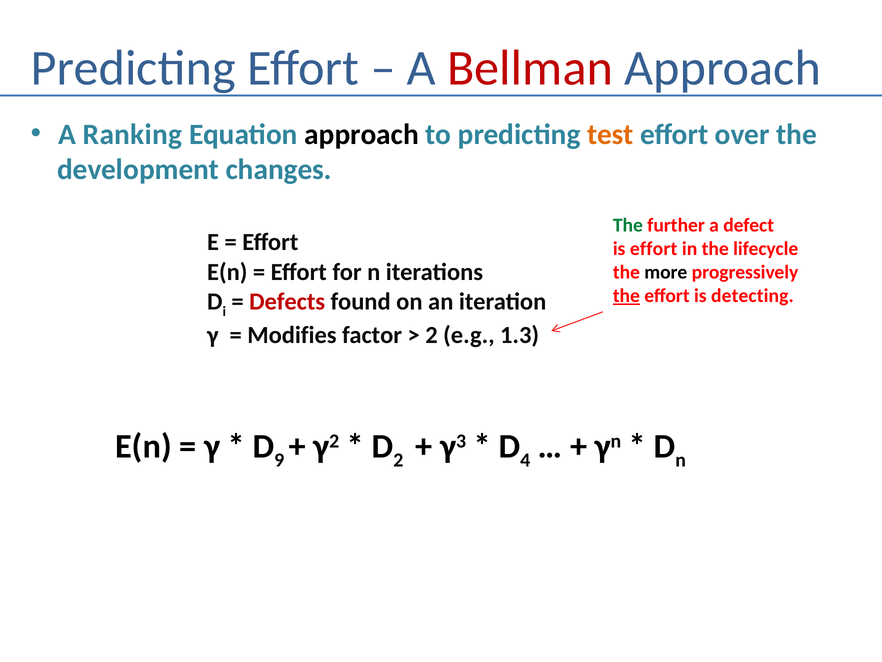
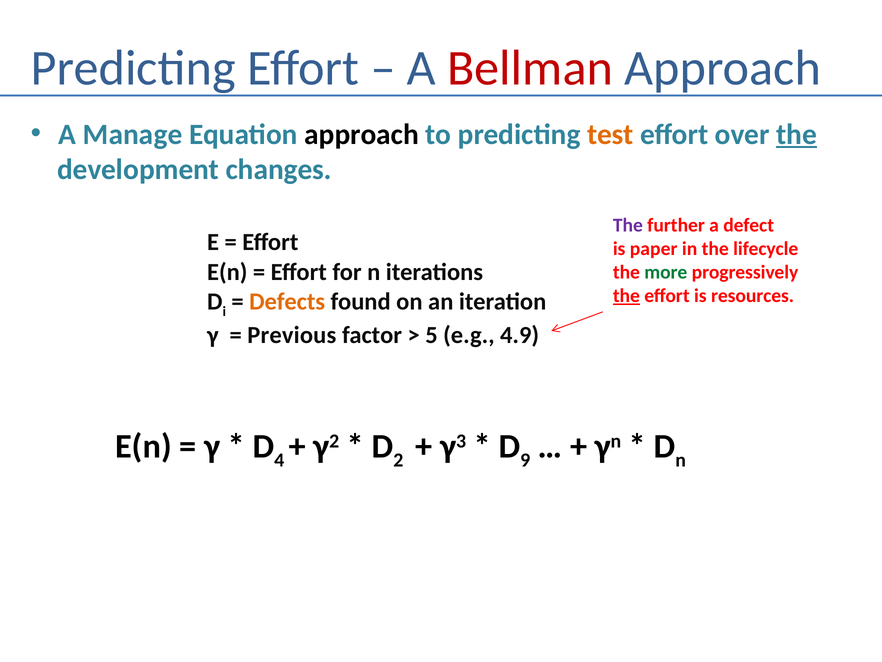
Ranking: Ranking -> Manage
the at (797, 134) underline: none -> present
The at (628, 225) colour: green -> purple
is effort: effort -> paper
more colour: black -> green
detecting: detecting -> resources
Defects colour: red -> orange
Modifies: Modifies -> Previous
2 at (432, 335): 2 -> 5
1.3: 1.3 -> 4.9
9: 9 -> 4
4: 4 -> 9
